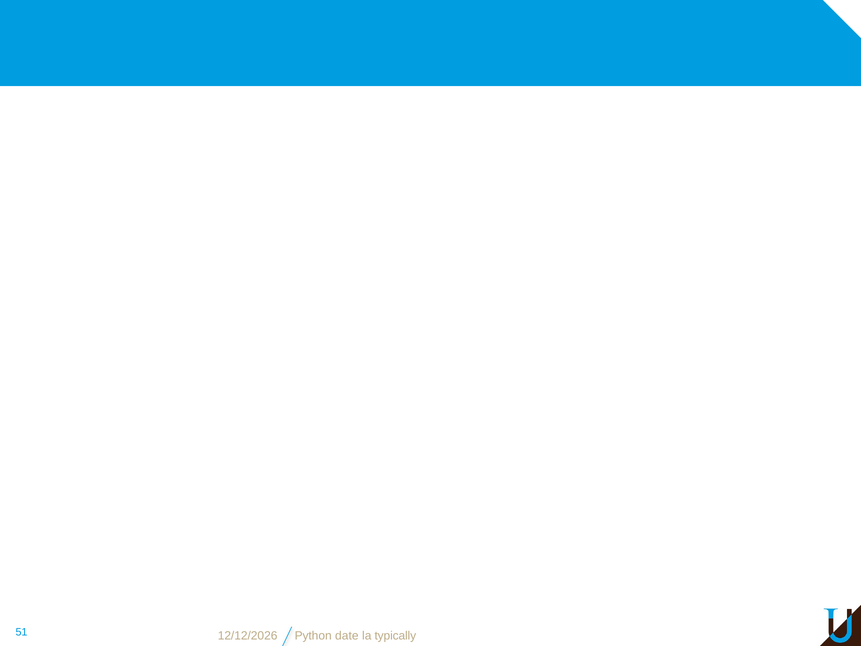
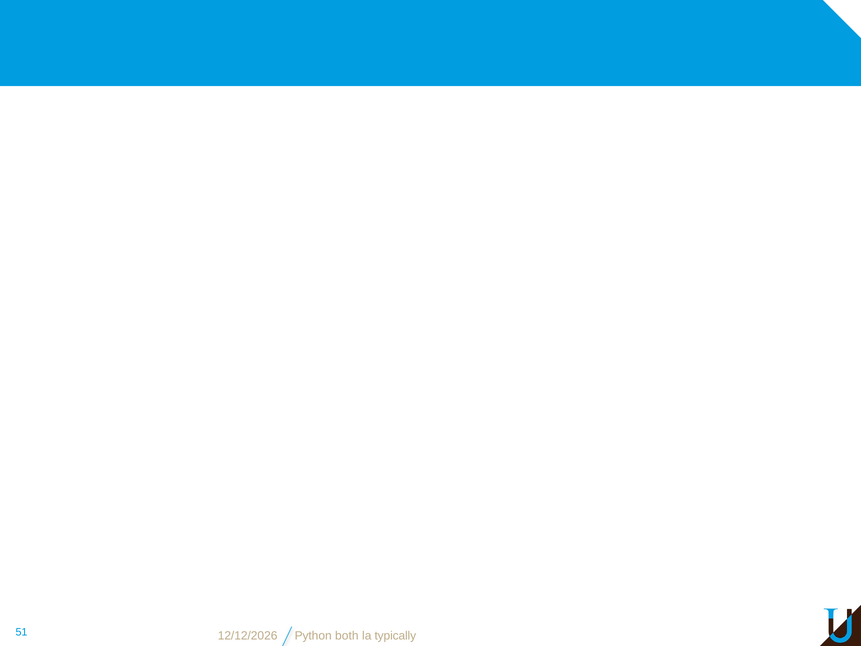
date: date -> both
